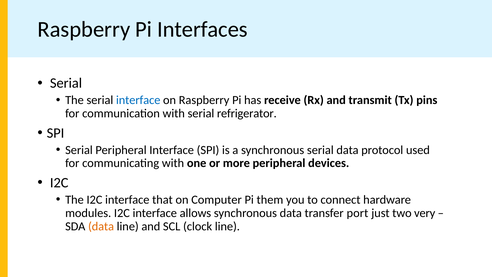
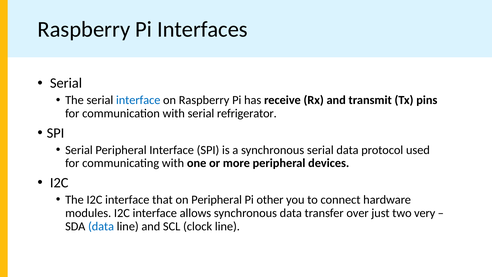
on Computer: Computer -> Peripheral
them: them -> other
port: port -> over
data at (101, 226) colour: orange -> blue
